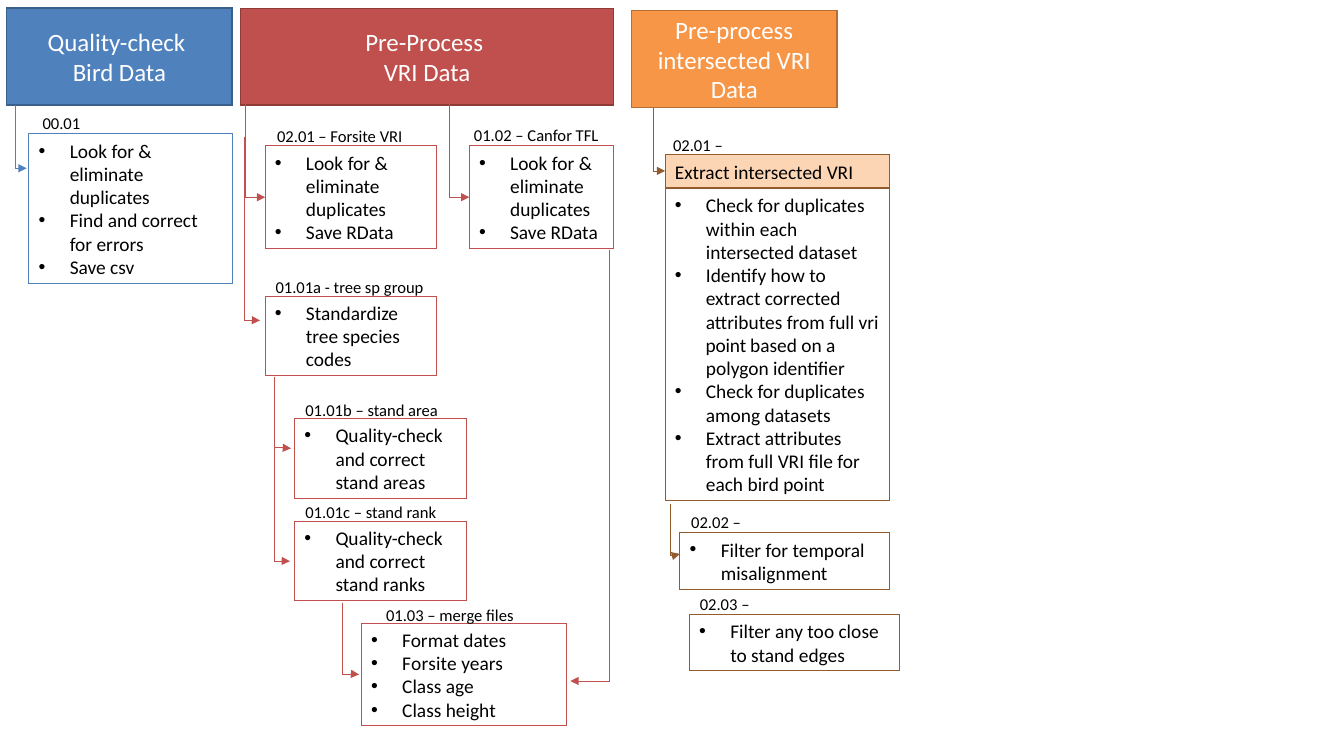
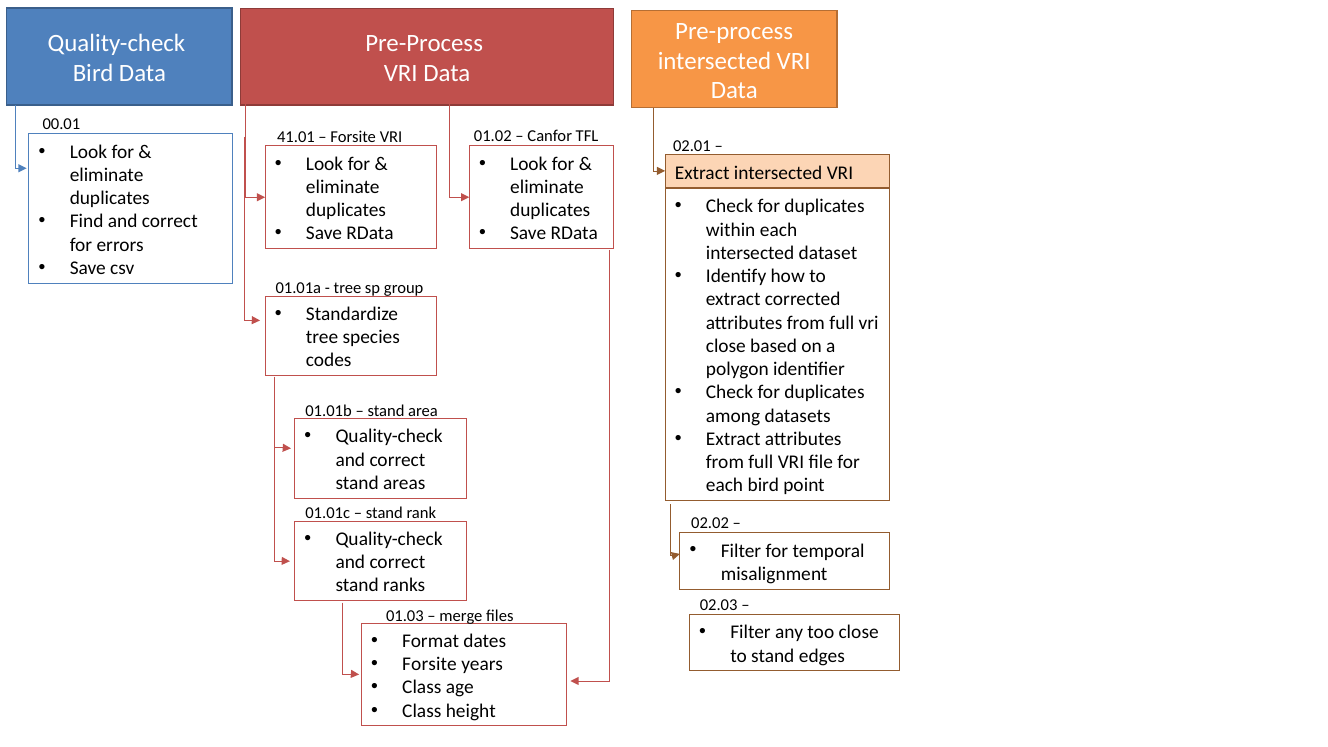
02.01 at (296, 137): 02.01 -> 41.01
point at (726, 346): point -> close
